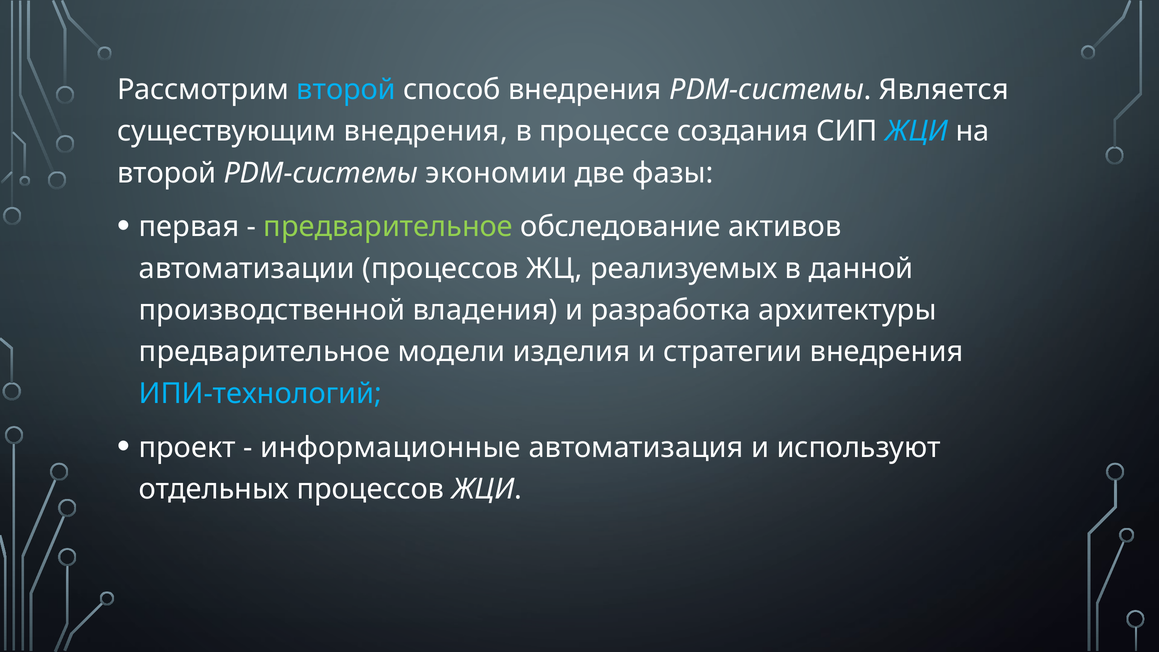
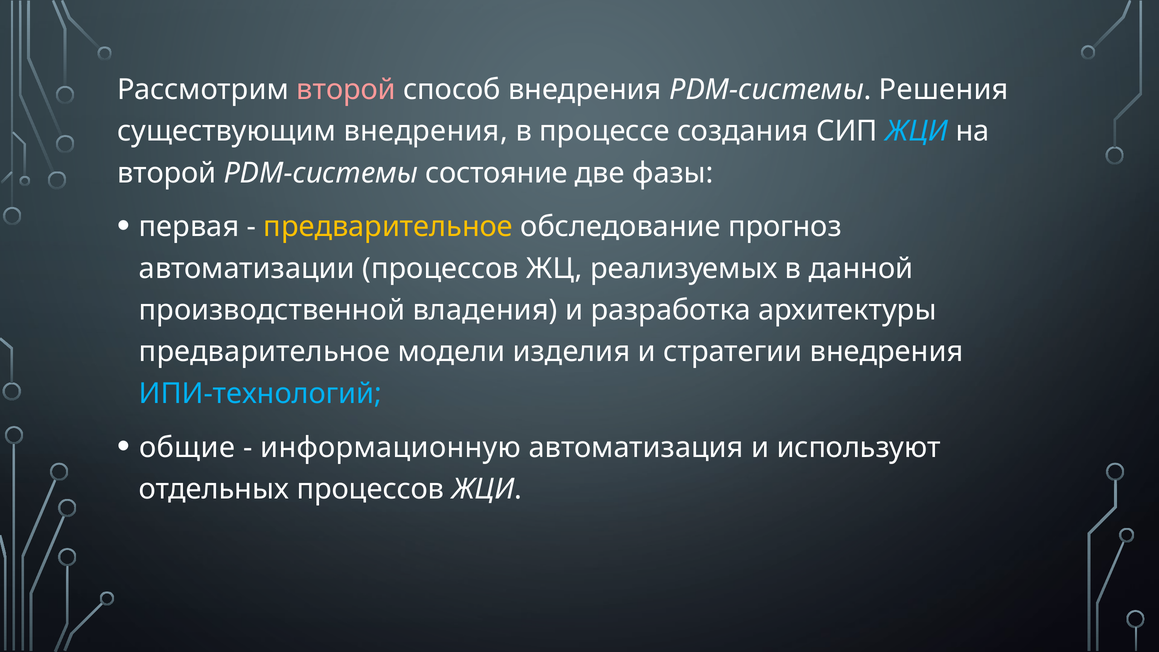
второй at (346, 90) colour: light blue -> pink
Является: Является -> Решения
экономии: экономии -> состояние
предварительное at (388, 227) colour: light green -> yellow
активов: активов -> прогноз
проект: проект -> общие
информационные: информационные -> информационную
